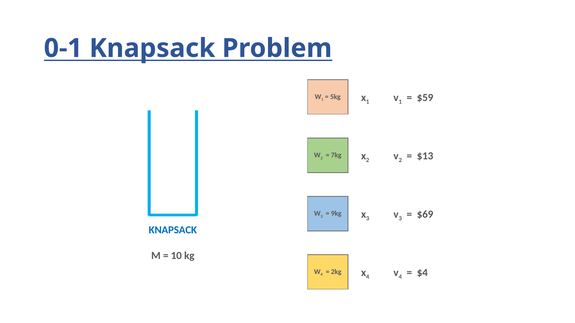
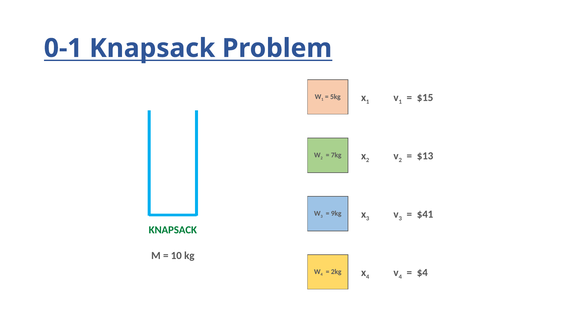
$59: $59 -> $15
$69: $69 -> $41
KNAPSACK at (173, 230) colour: blue -> green
